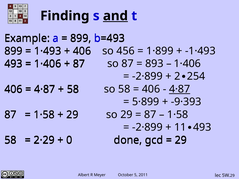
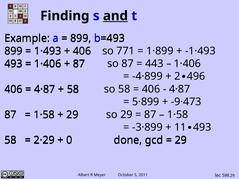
456: 456 -> 771
893: 893 -> 443
-2·899 at (147, 76): -2·899 -> -4·899
254: 254 -> 496
4·87 at (180, 89) underline: present -> none
-9·393: -9·393 -> -9·473
-2·899 at (147, 127): -2·899 -> -3·899
